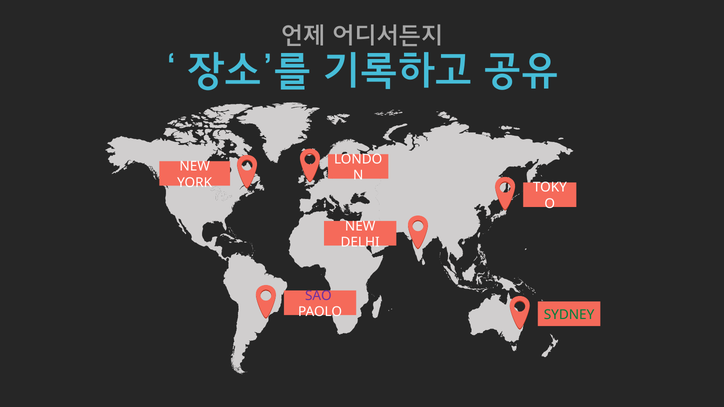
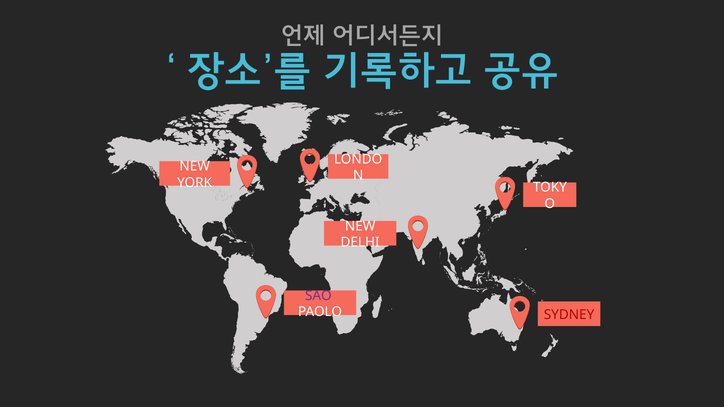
SYDNEY colour: green -> red
